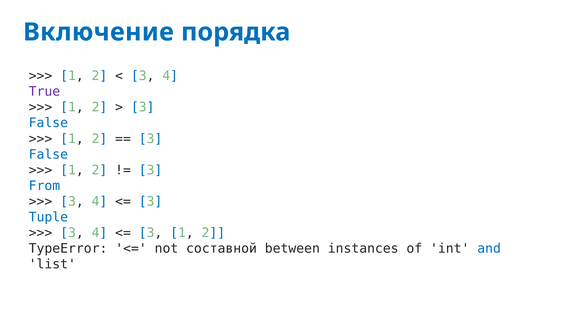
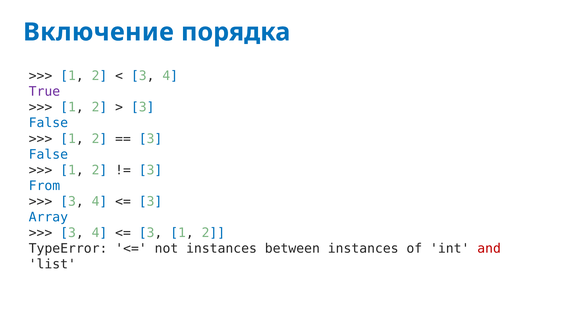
Tuple: Tuple -> Array
not составной: составной -> instances
and colour: blue -> red
